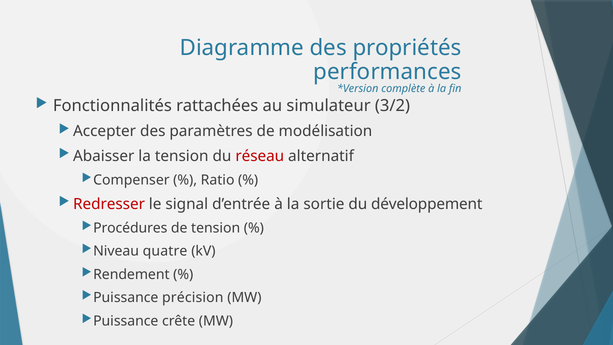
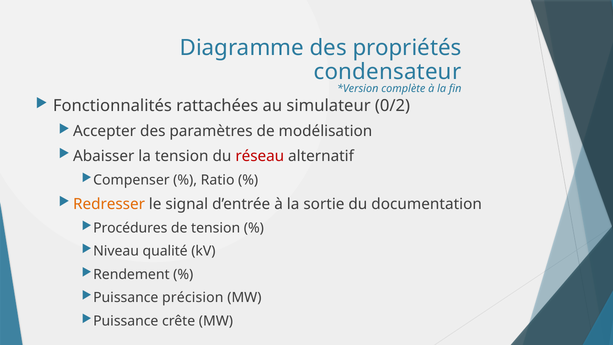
performances: performances -> condensateur
3/2: 3/2 -> 0/2
Redresser colour: red -> orange
développement: développement -> documentation
quatre: quatre -> qualité
